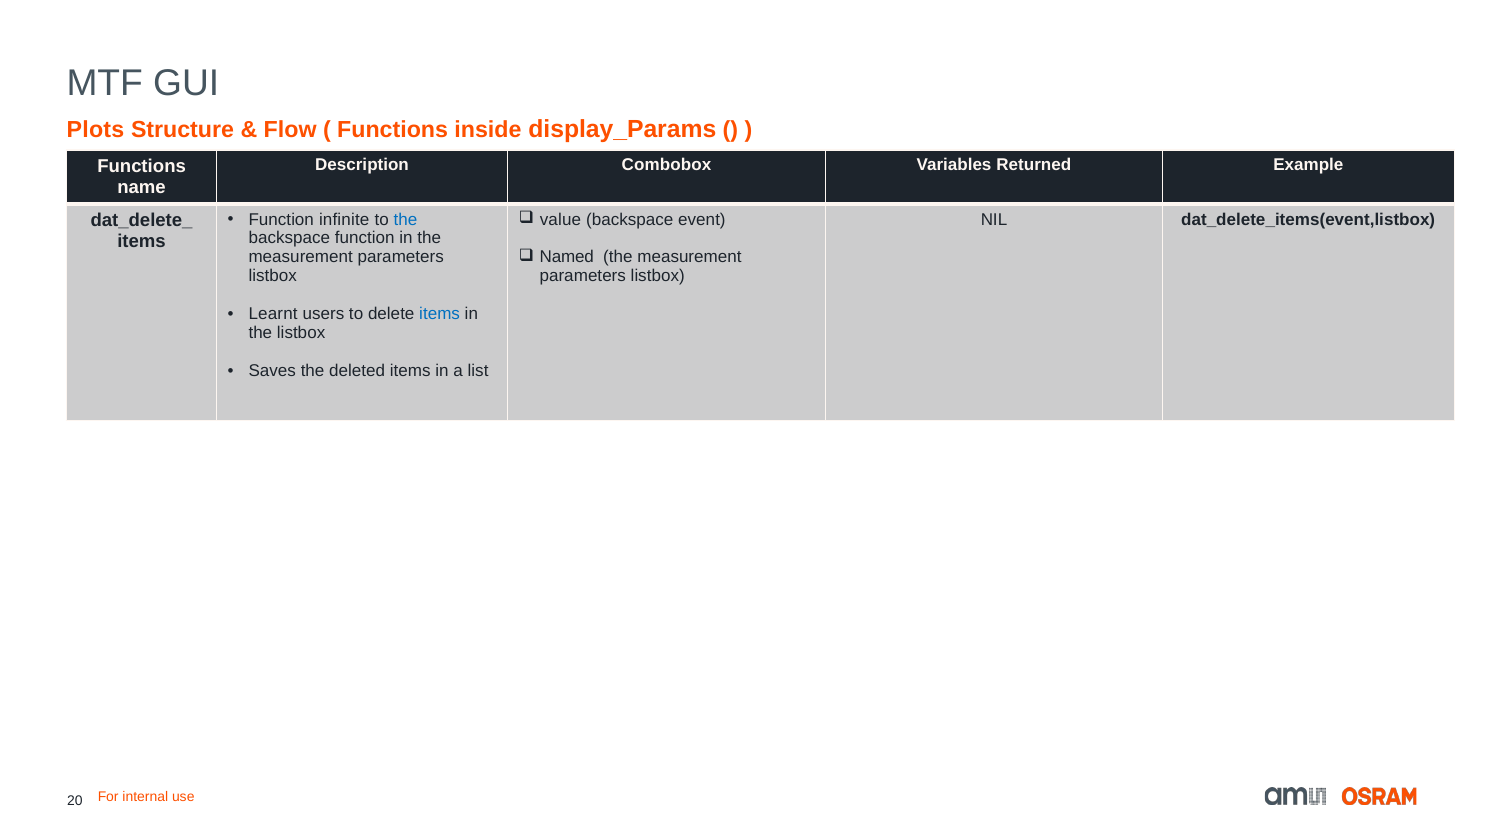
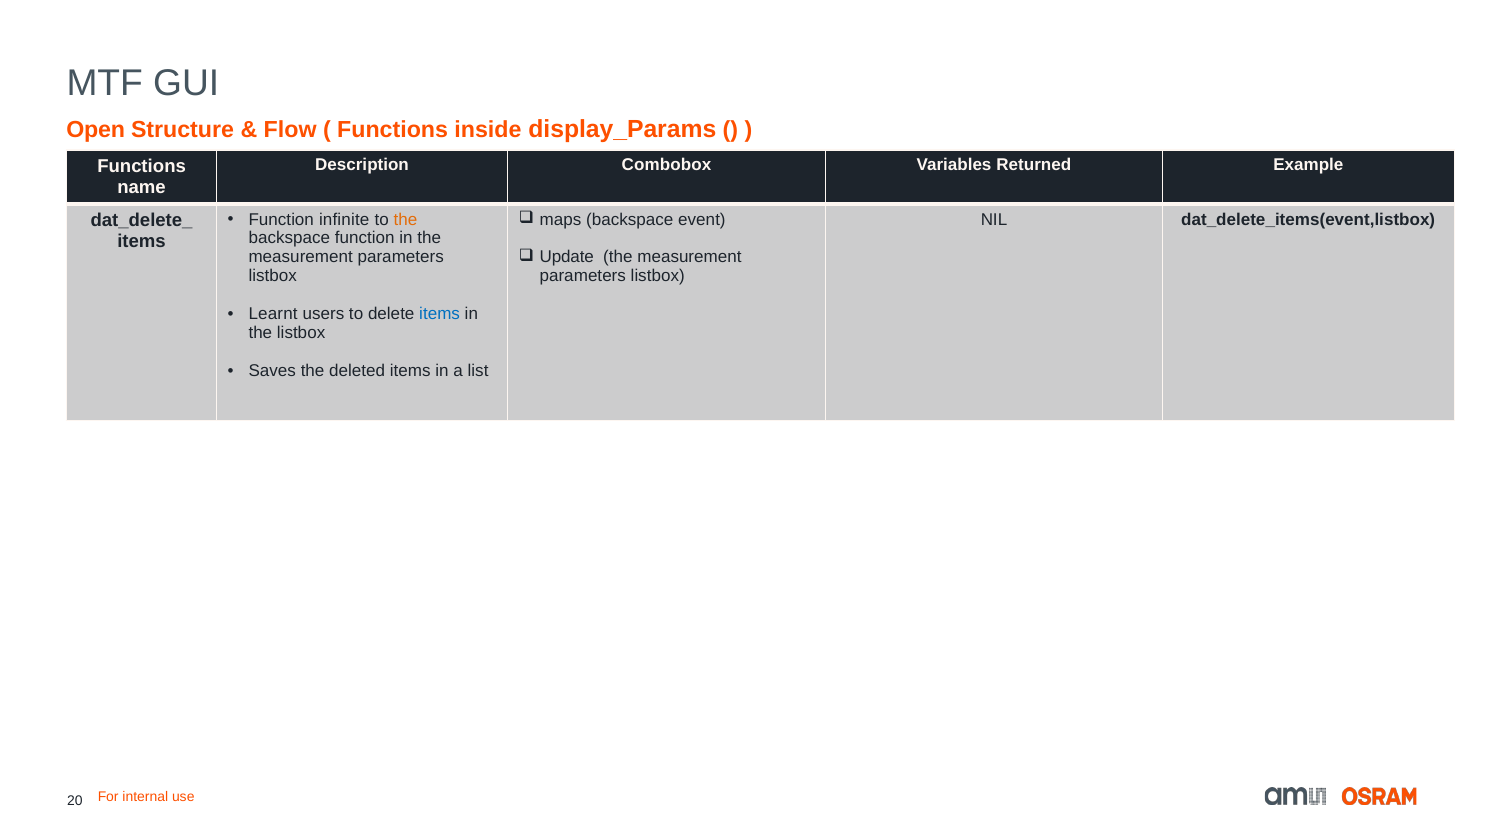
Plots: Plots -> Open
the at (405, 219) colour: blue -> orange
value: value -> maps
Named: Named -> Update
